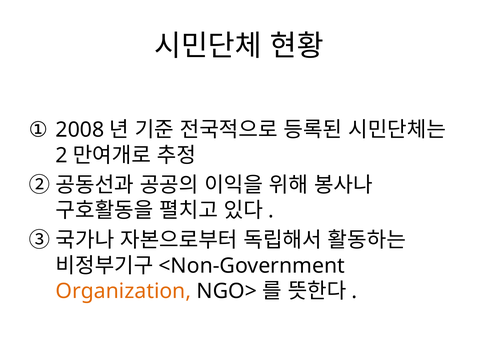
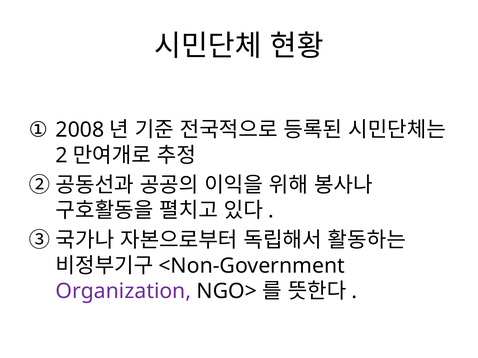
Organization colour: orange -> purple
